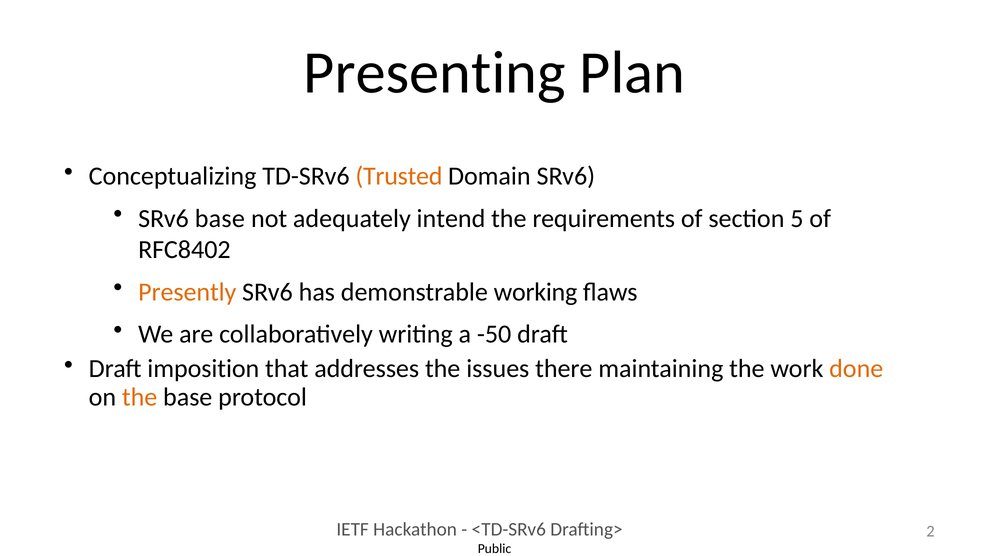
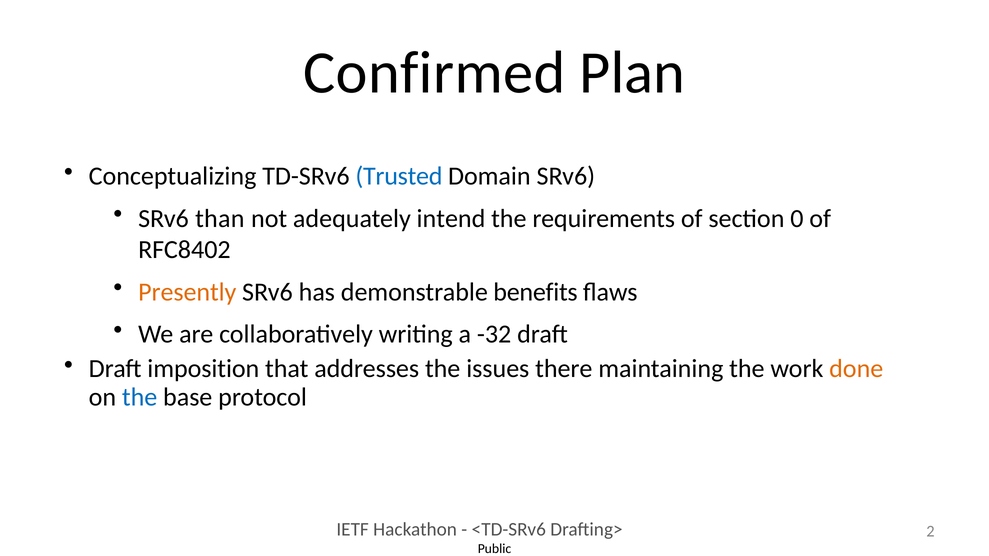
Presenting: Presenting -> Confirmed
Trusted colour: orange -> blue
SRv6 base: base -> than
5: 5 -> 0
working: working -> benefits
-50: -50 -> -32
the at (140, 397) colour: orange -> blue
